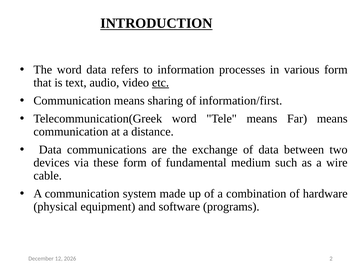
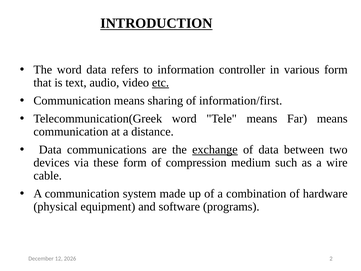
processes: processes -> controller
exchange underline: none -> present
fundamental: fundamental -> compression
